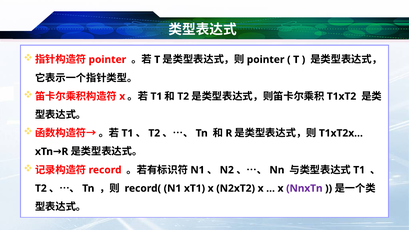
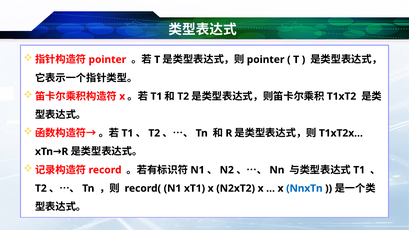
NnxTn colour: purple -> blue
